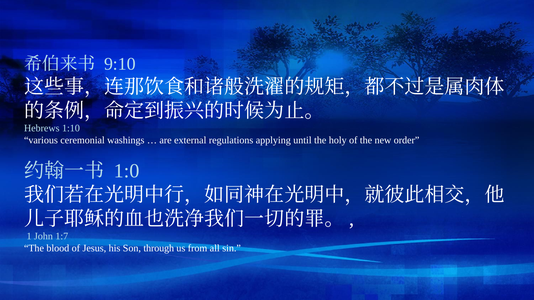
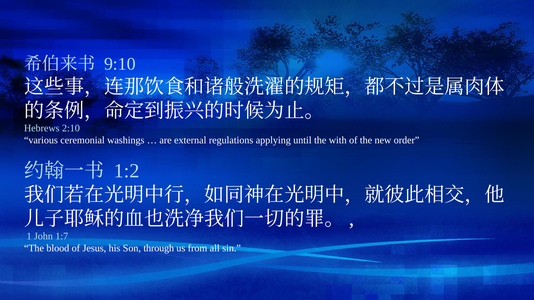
1:10: 1:10 -> 2:10
holy: holy -> with
1:0: 1:0 -> 1:2
